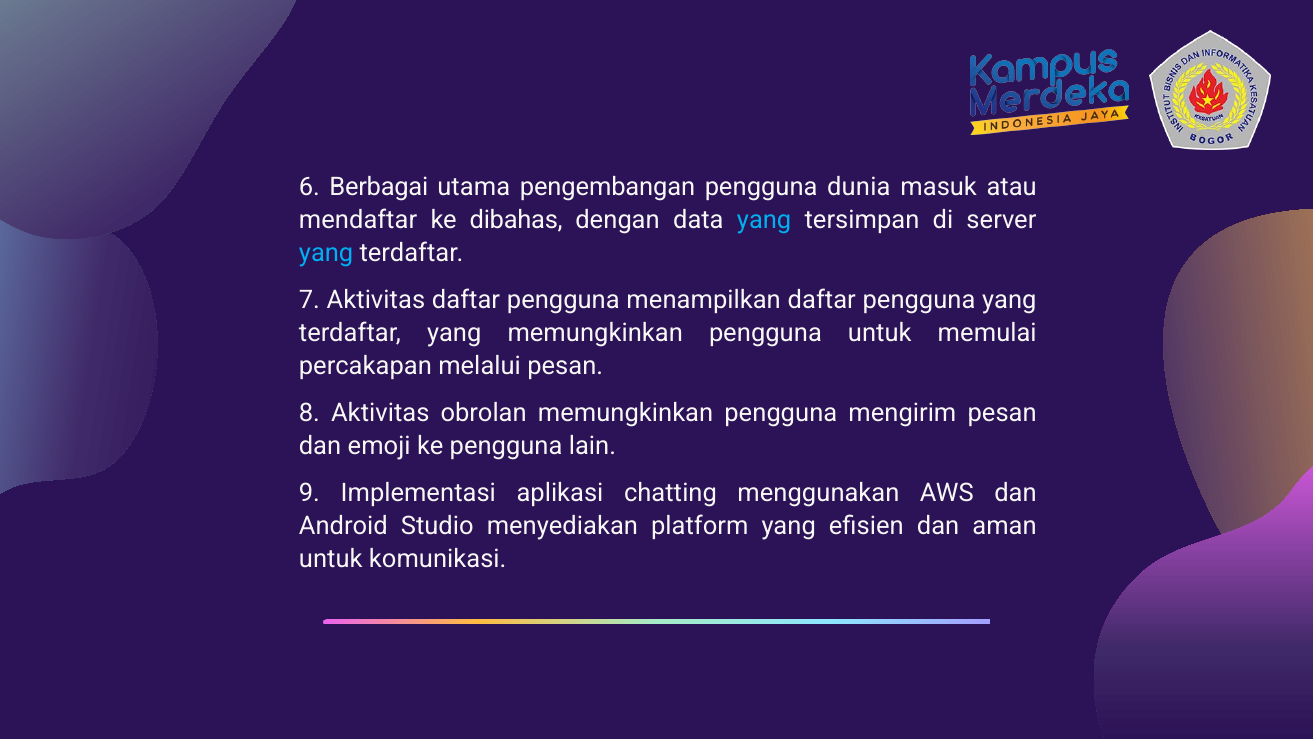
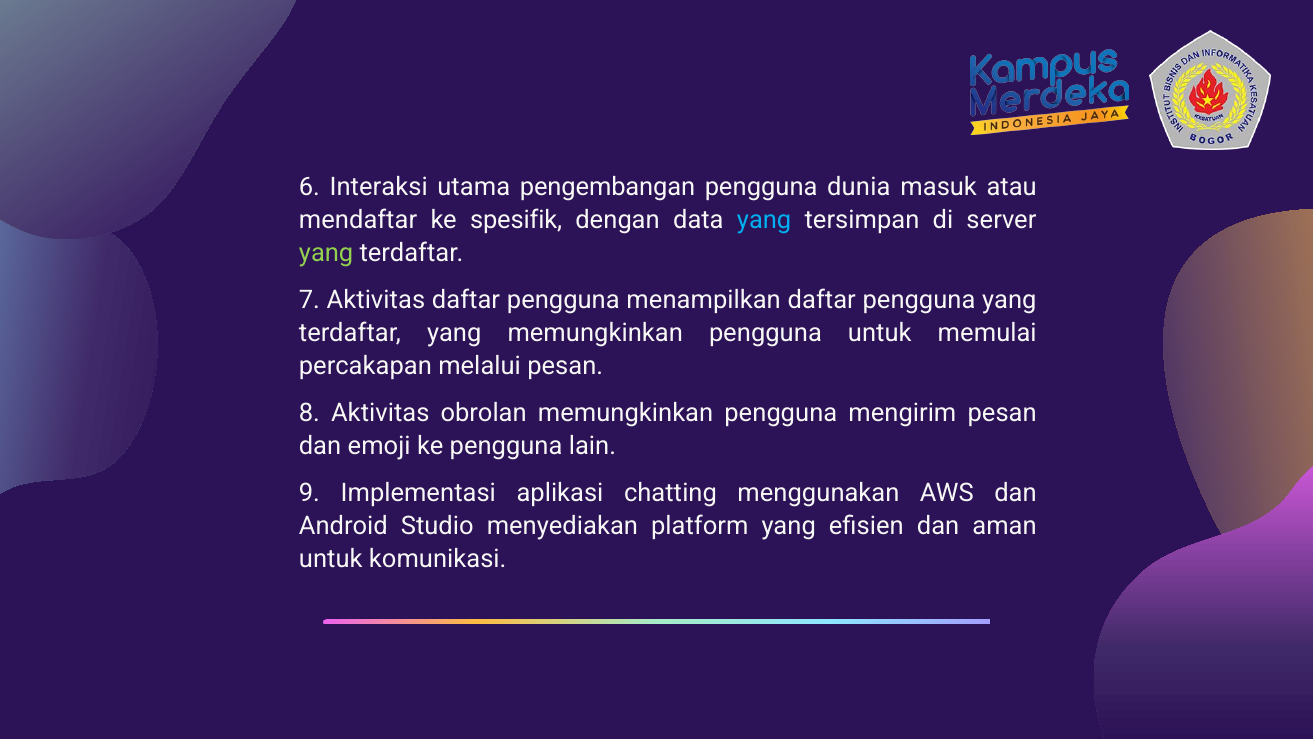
Berbagai: Berbagai -> Interaksi
dibahas: dibahas -> spesifik
yang at (326, 253) colour: light blue -> light green
